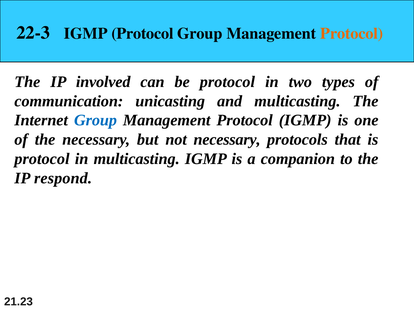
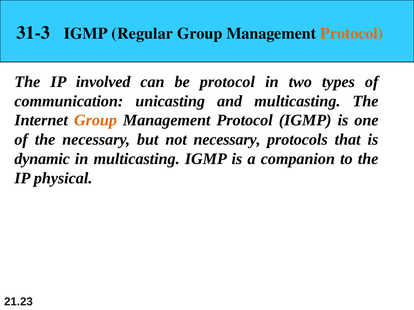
22-3: 22-3 -> 31-3
IGMP Protocol: Protocol -> Regular
Group at (96, 121) colour: blue -> orange
protocol at (42, 159): protocol -> dynamic
respond: respond -> physical
